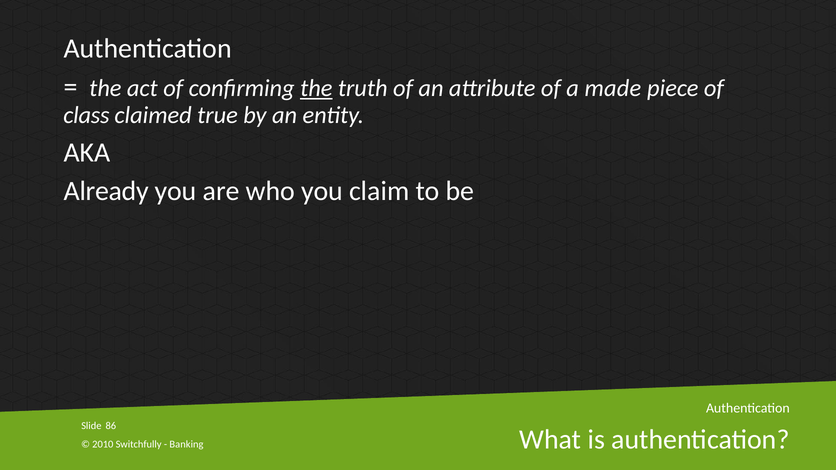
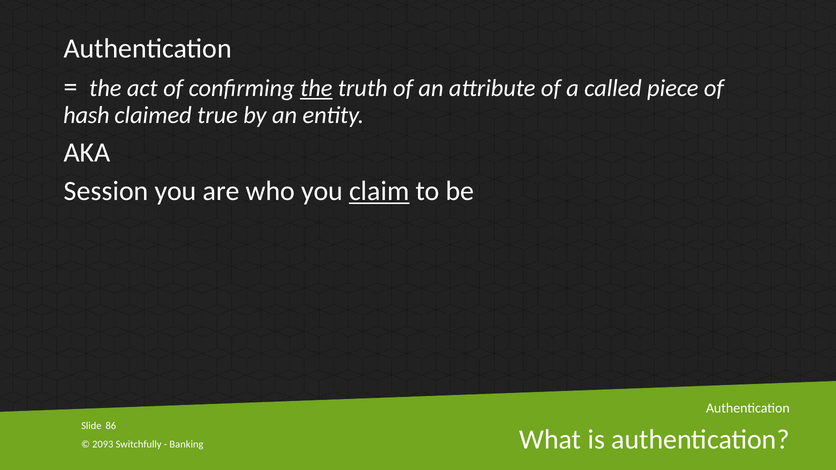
made: made -> called
class: class -> hash
Already: Already -> Session
claim underline: none -> present
2010: 2010 -> 2093
